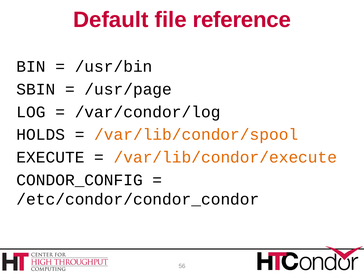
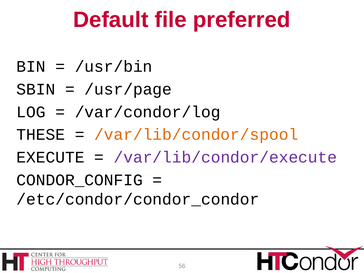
reference: reference -> preferred
HOLDS: HOLDS -> THESE
/var/lib/condor/execute colour: orange -> purple
